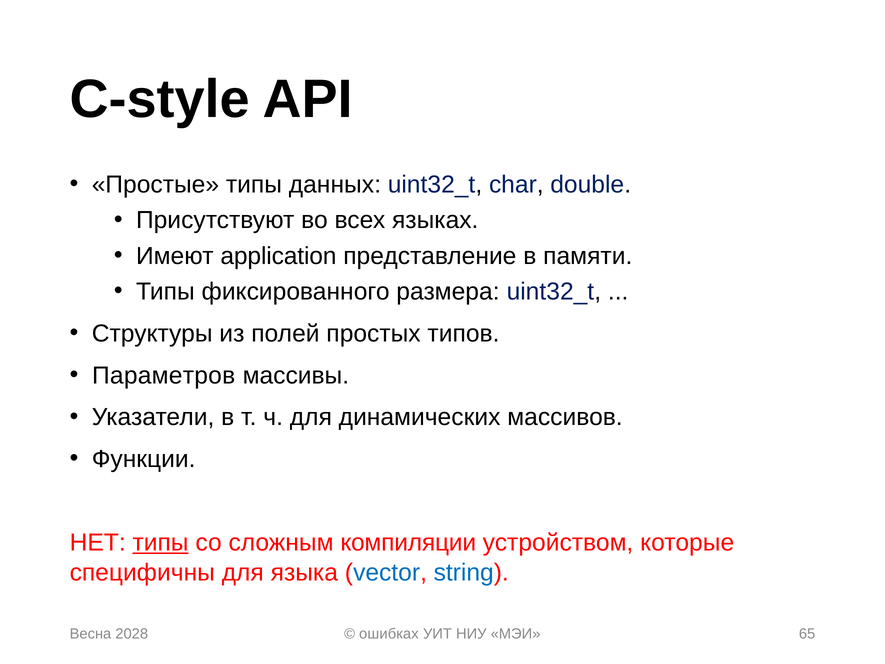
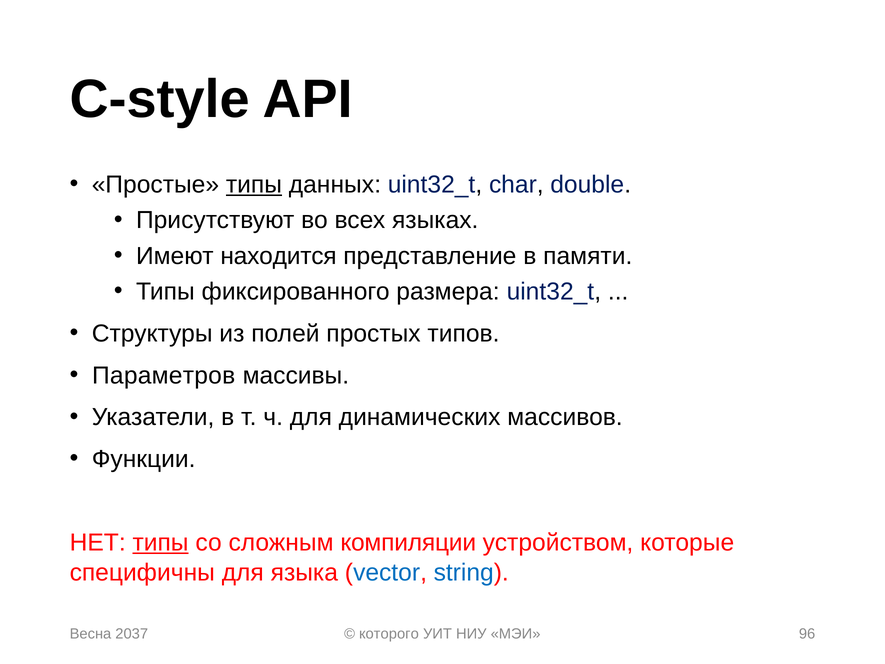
типы at (254, 185) underline: none -> present
application: application -> находится
2028: 2028 -> 2037
ошибках: ошибках -> которого
65: 65 -> 96
